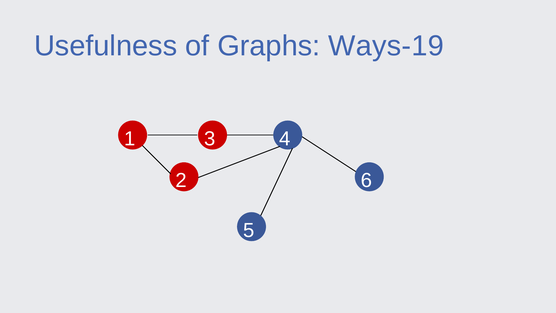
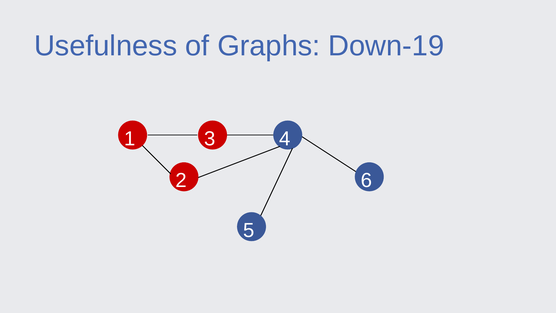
Ways-19: Ways-19 -> Down-19
